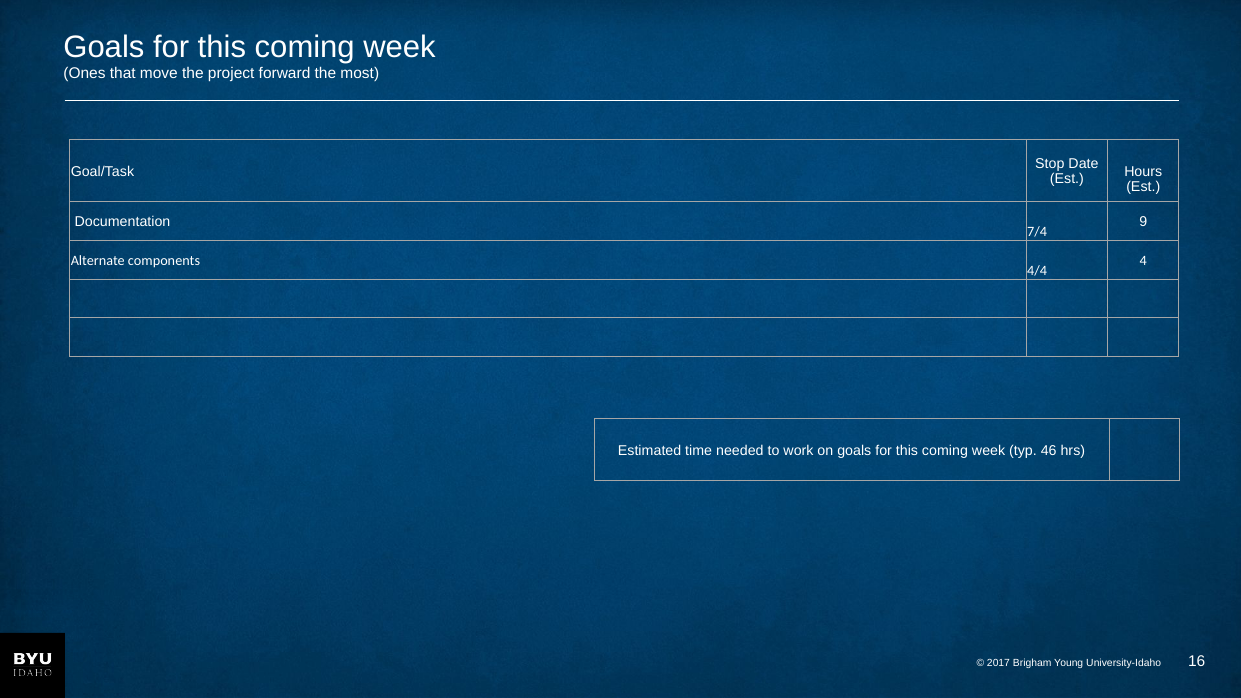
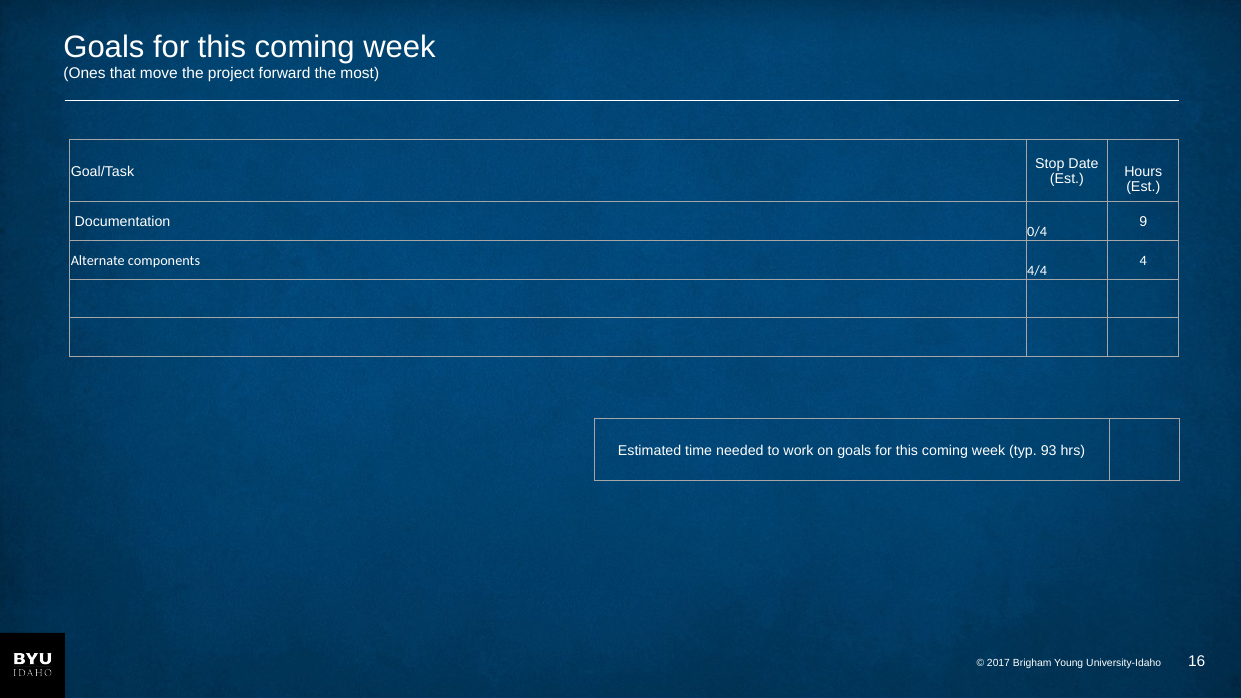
7/4: 7/4 -> 0/4
46: 46 -> 93
